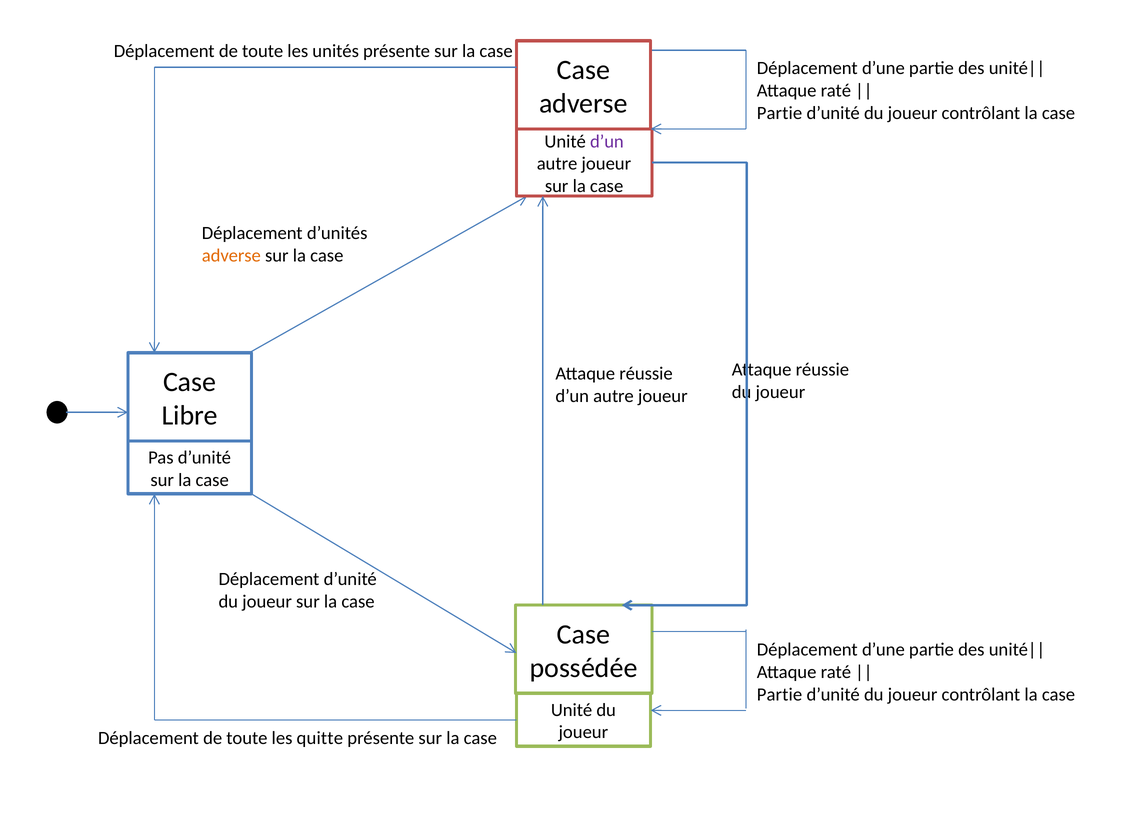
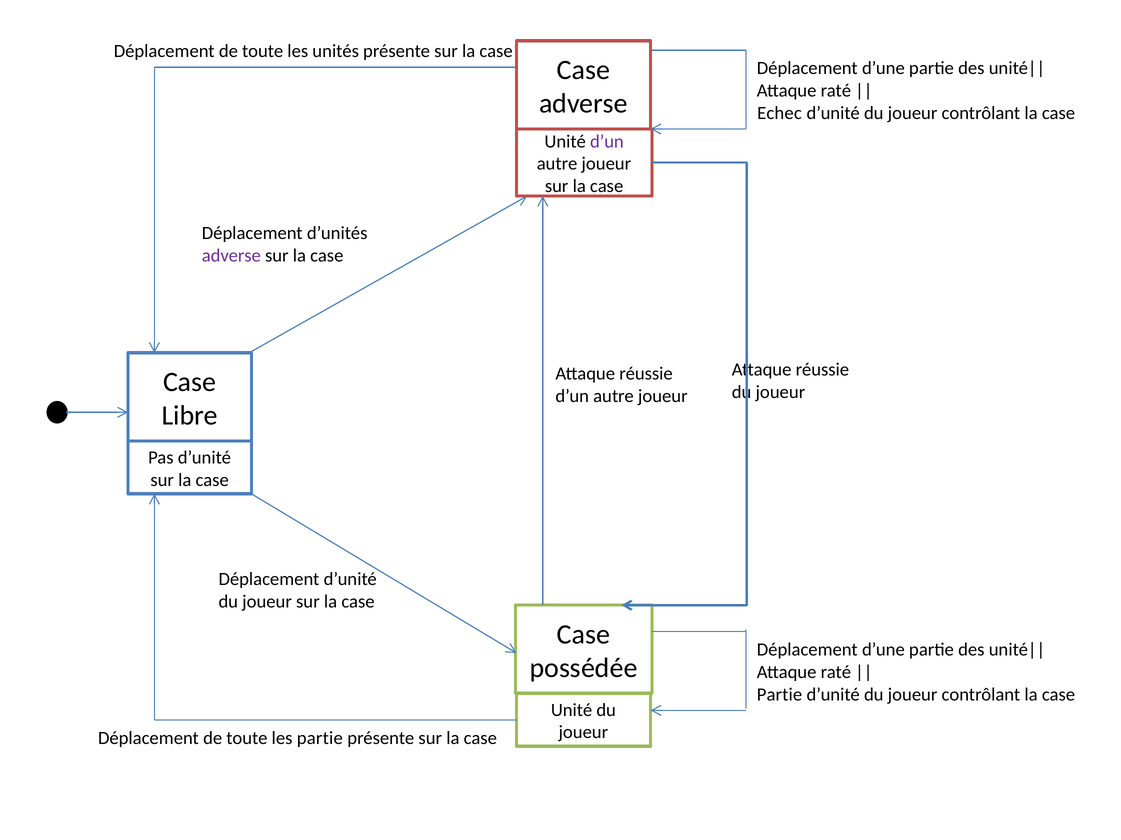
Partie at (780, 113): Partie -> Echec
adverse at (231, 256) colour: orange -> purple
les quitte: quitte -> partie
